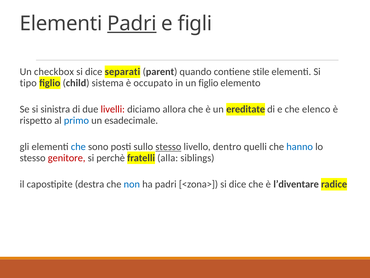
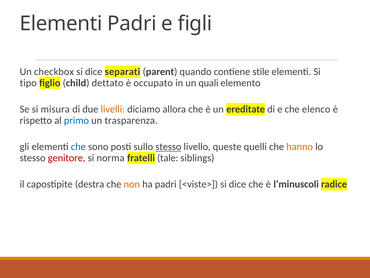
Padri at (132, 23) underline: present -> none
sistema: sistema -> dettato
un figlio: figlio -> quali
sinistra: sinistra -> misura
livelli colour: red -> orange
esadecimale: esadecimale -> trasparenza
dentro: dentro -> queste
hanno colour: blue -> orange
perchè: perchè -> norma
alla: alla -> tale
non colour: blue -> orange
<zona>: <zona> -> <viste>
l’diventare: l’diventare -> l’minuscoli
